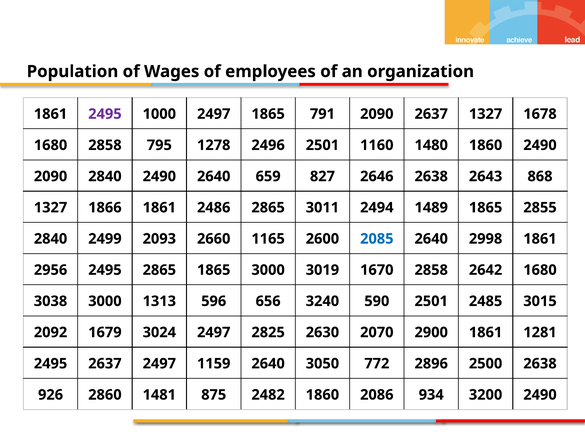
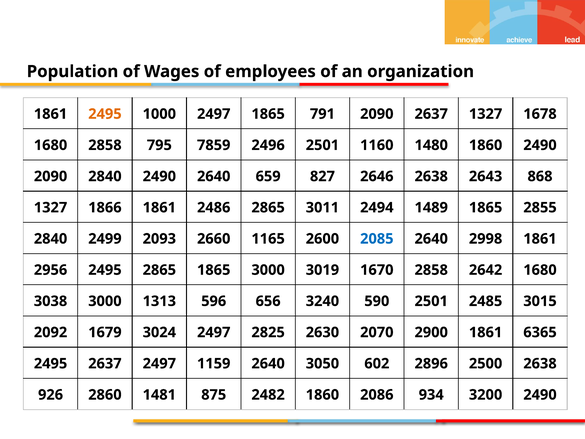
2495 at (105, 114) colour: purple -> orange
1278: 1278 -> 7859
1281: 1281 -> 6365
772: 772 -> 602
